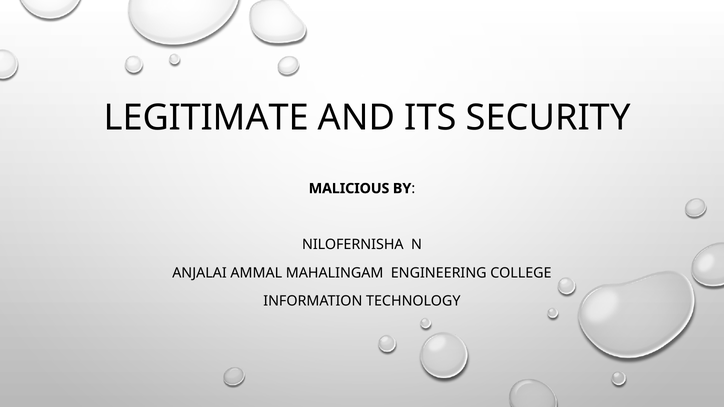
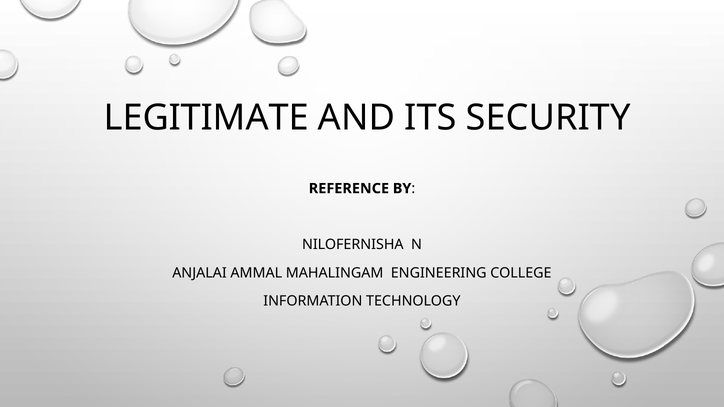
MALICIOUS: MALICIOUS -> REFERENCE
